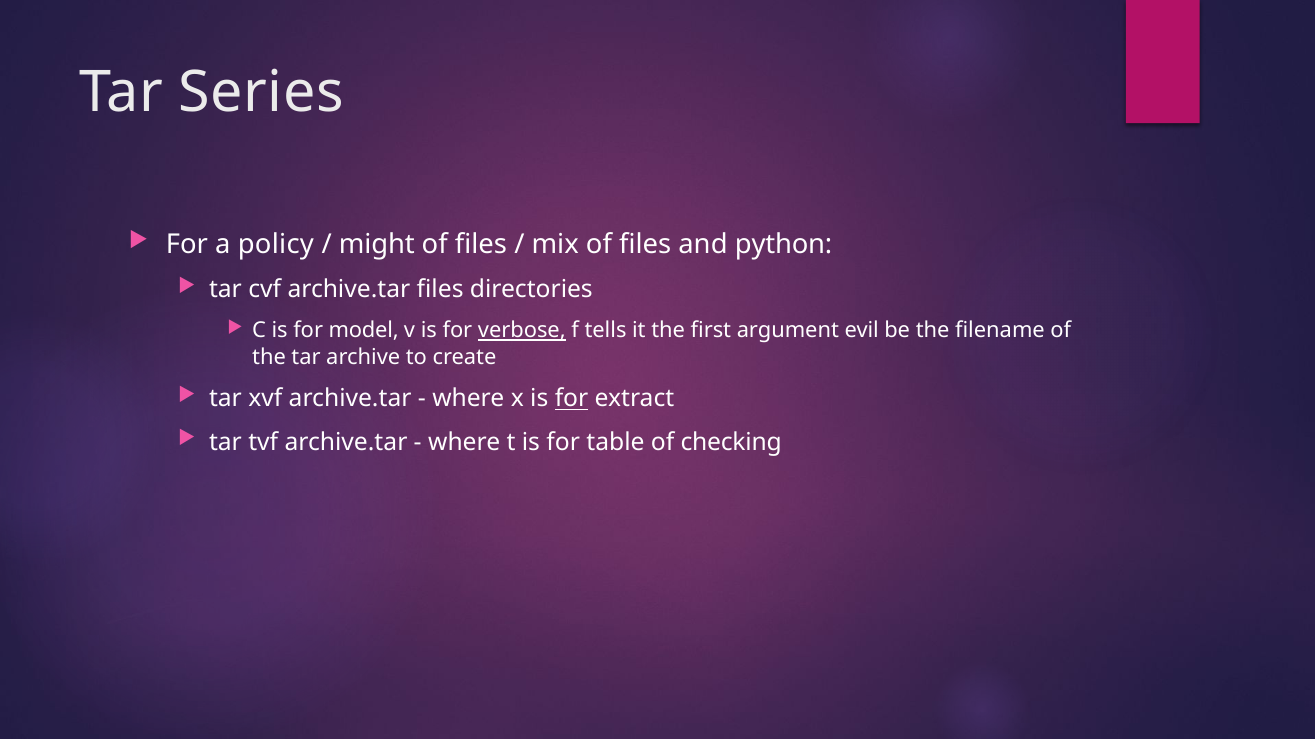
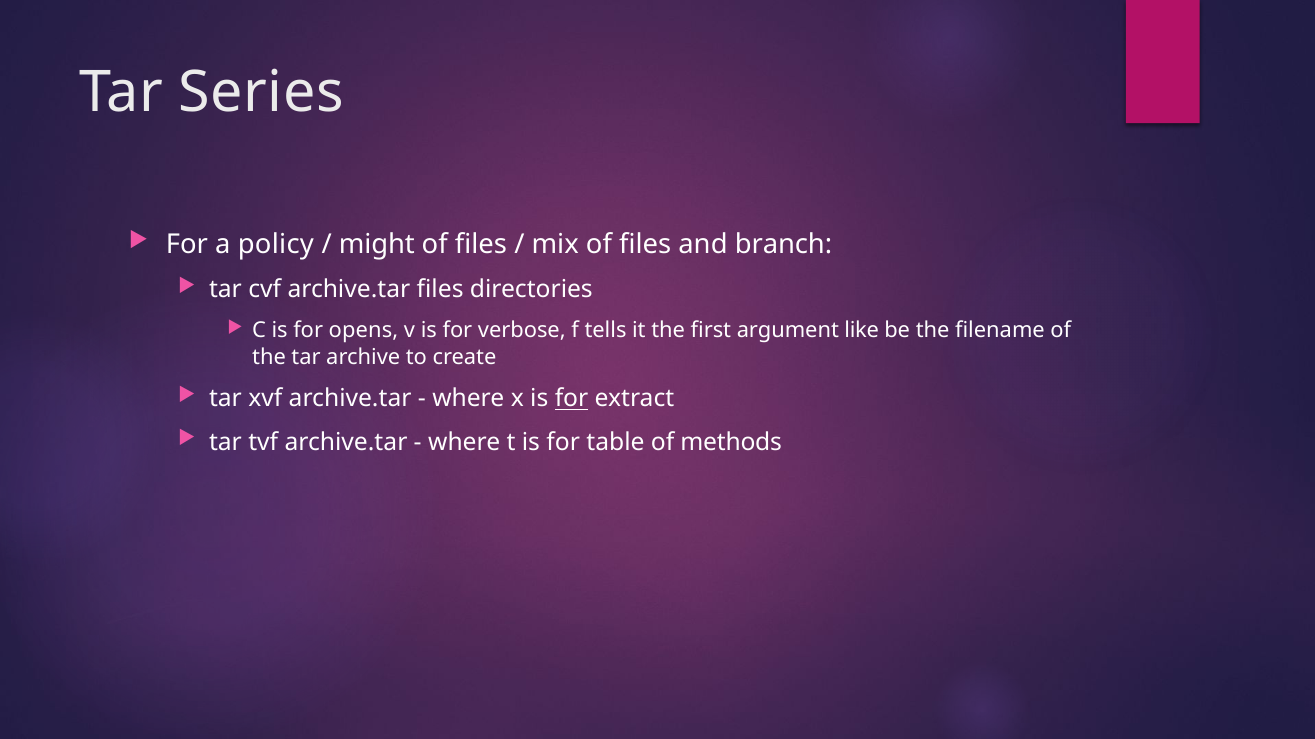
python: python -> branch
model: model -> opens
verbose underline: present -> none
evil: evil -> like
checking: checking -> methods
